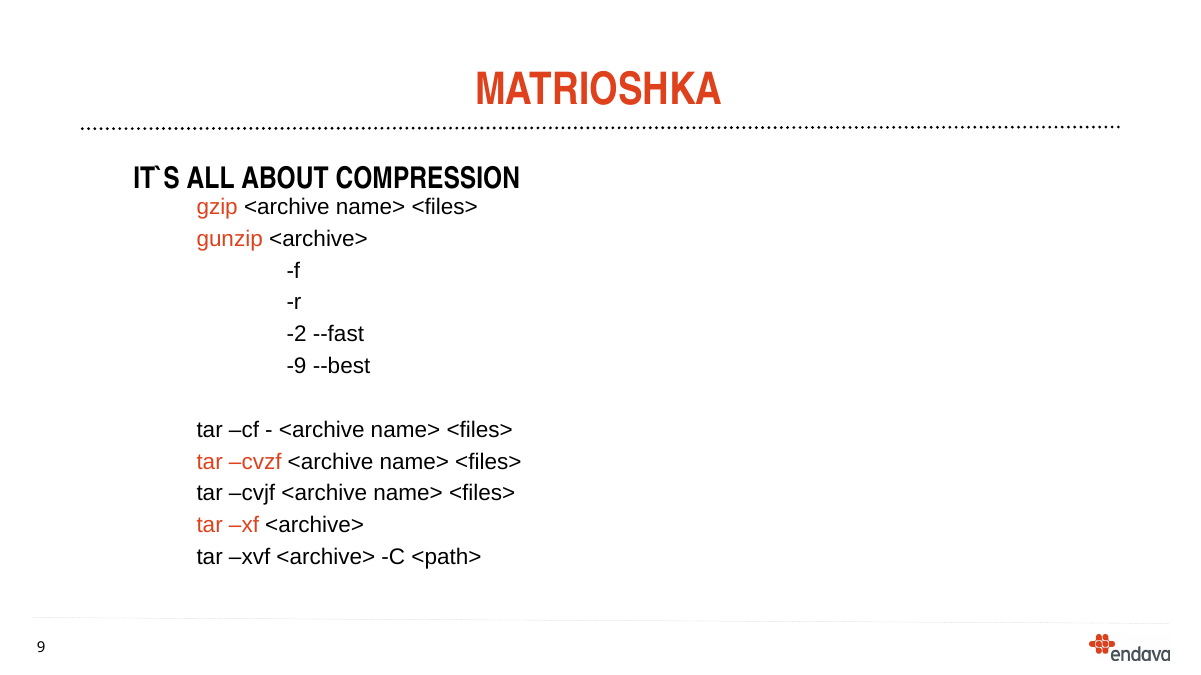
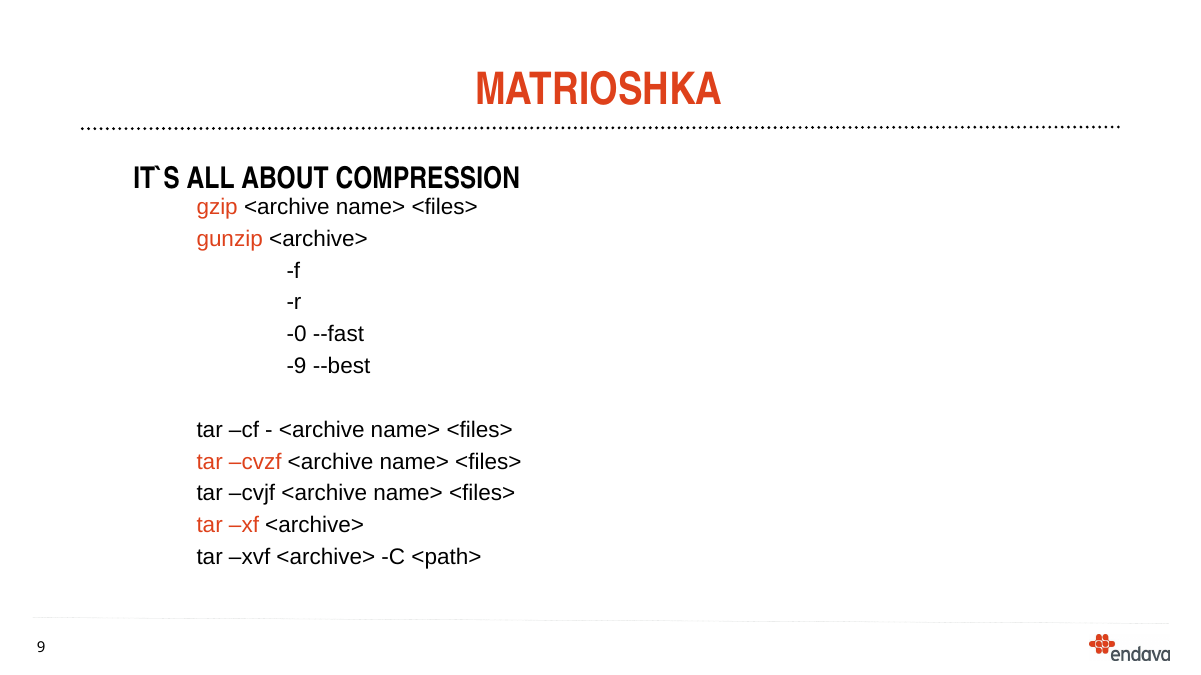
-2: -2 -> -0
